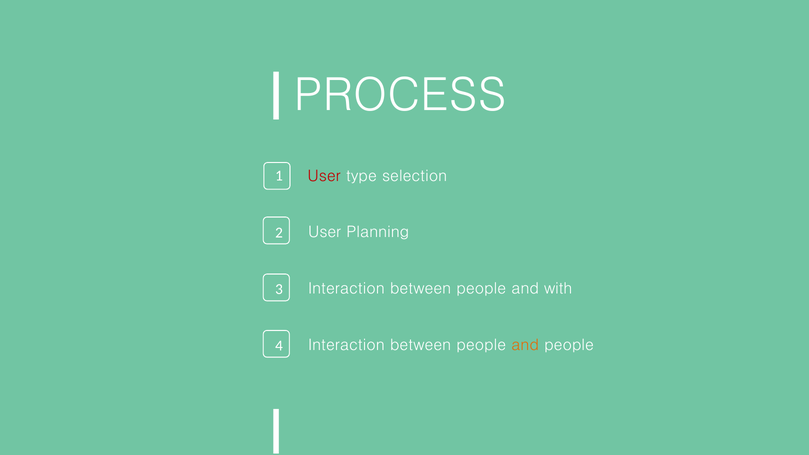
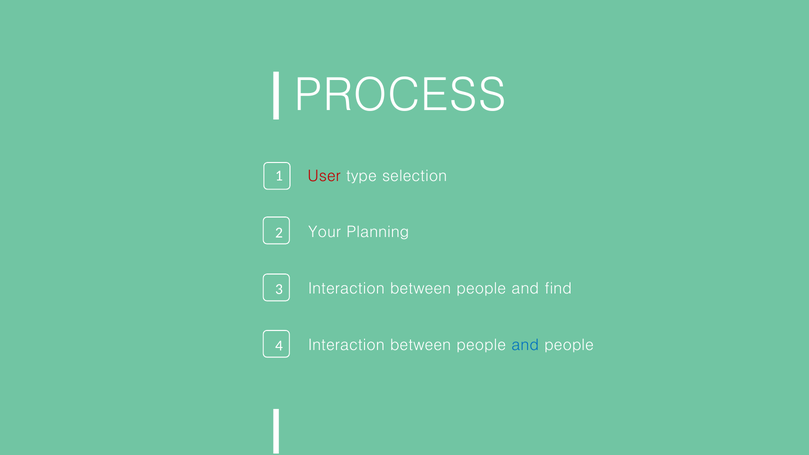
User at (325, 232): User -> Your
with: with -> find
and at (525, 345) colour: orange -> blue
